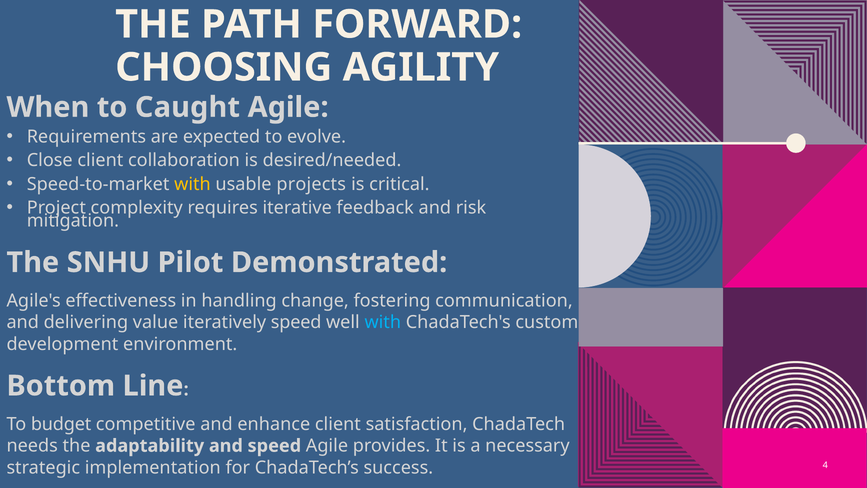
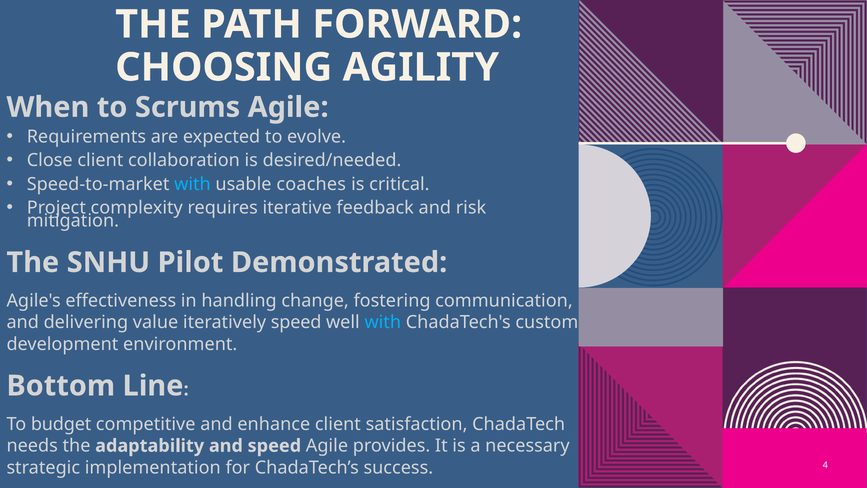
Caught: Caught -> Scrums
with at (192, 184) colour: yellow -> light blue
projects: projects -> coaches
